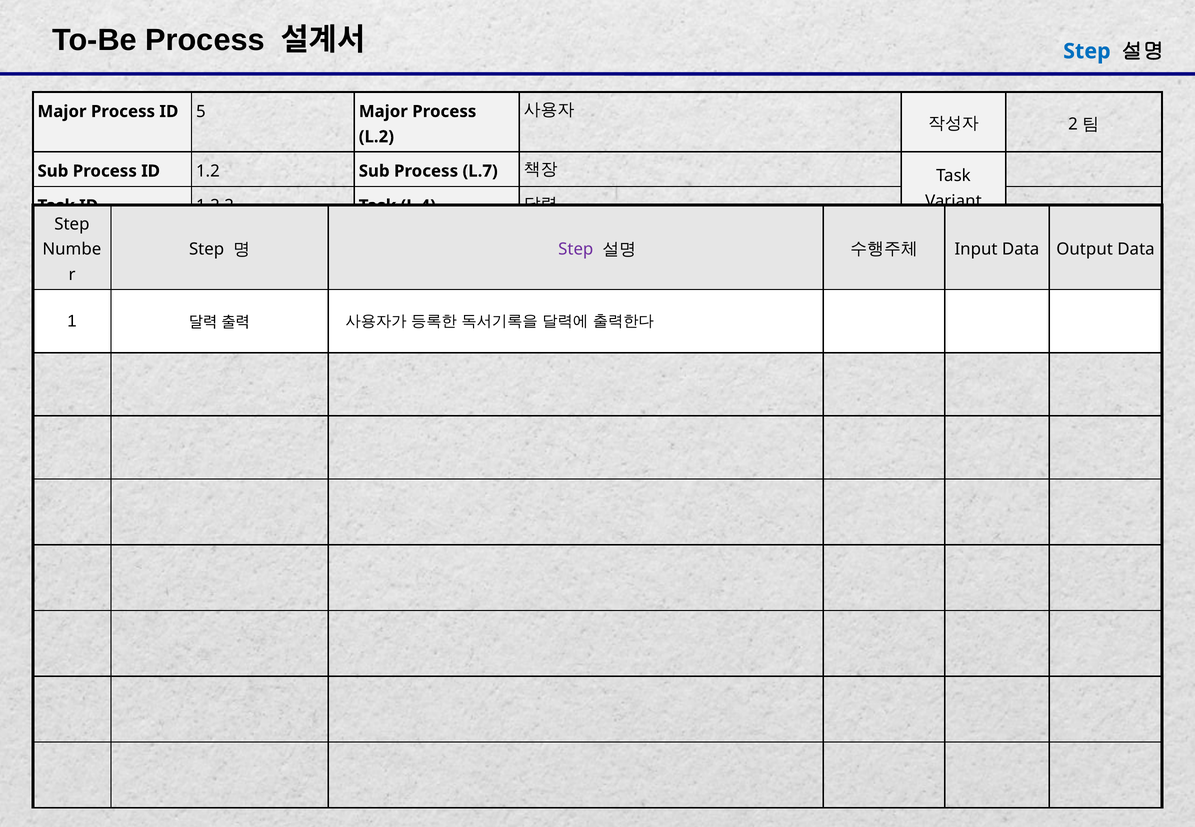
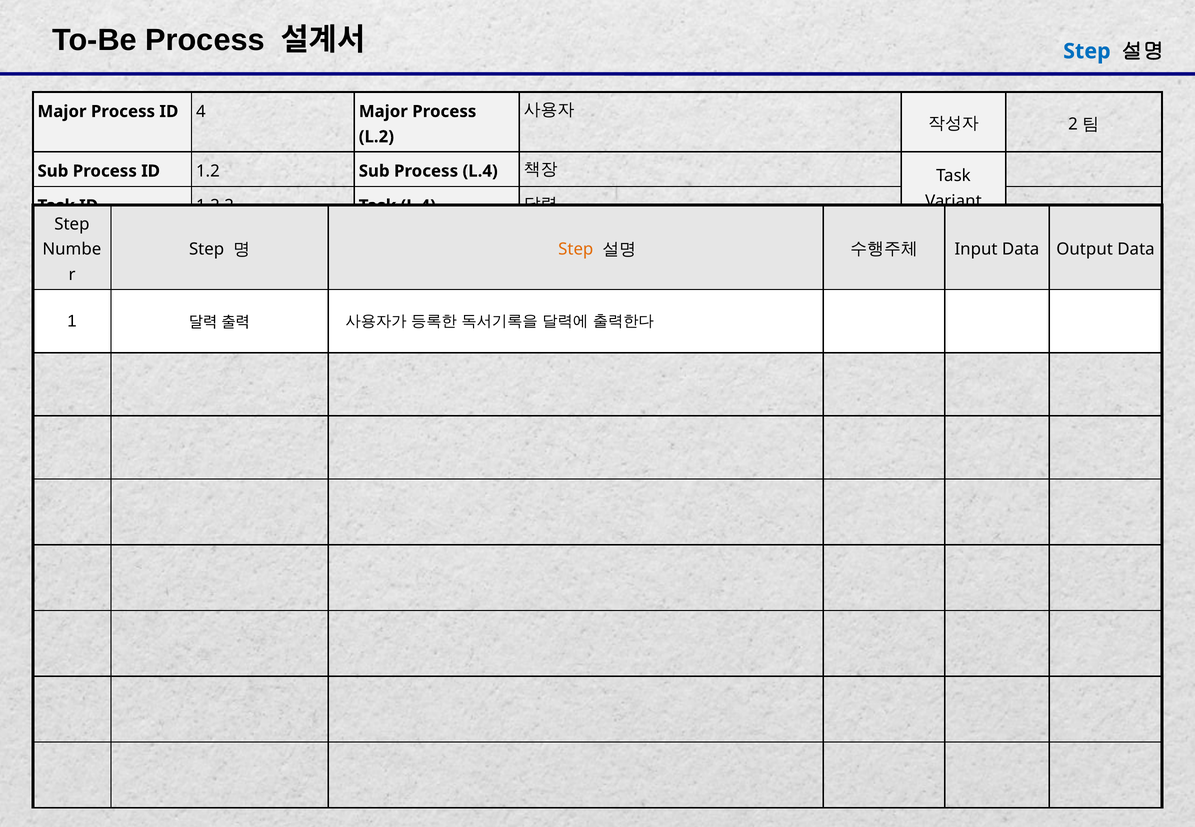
5: 5 -> 4
Process L.7: L.7 -> L.4
Step at (576, 249) colour: purple -> orange
